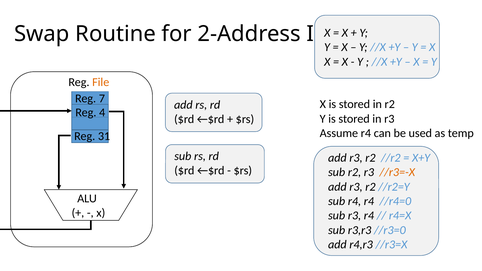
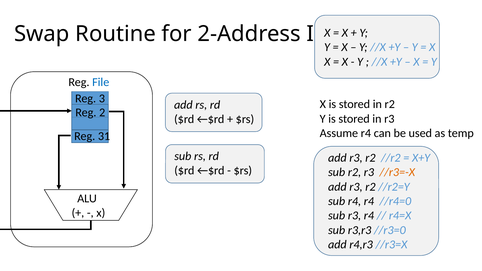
File colour: orange -> blue
7: 7 -> 3
4: 4 -> 2
